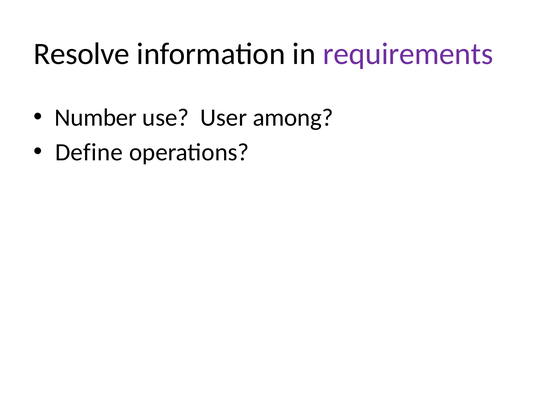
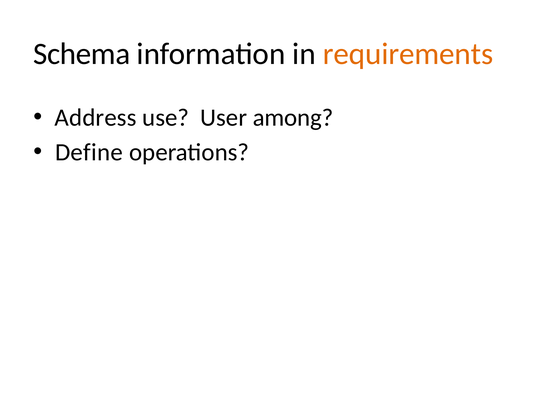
Resolve: Resolve -> Schema
requirements colour: purple -> orange
Number: Number -> Address
